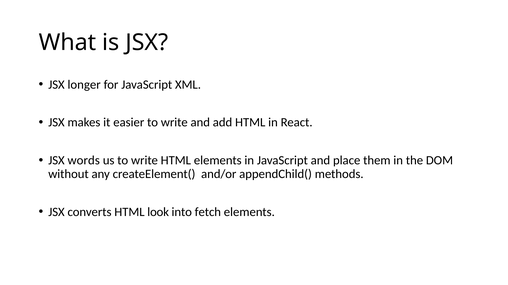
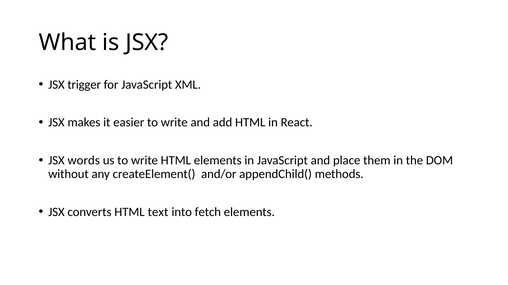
longer: longer -> trigger
look: look -> text
